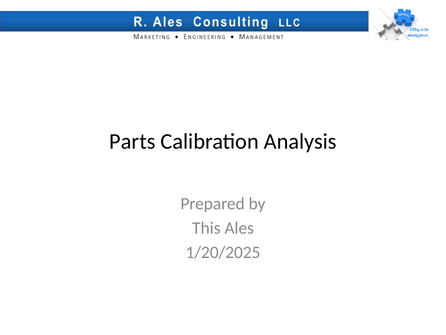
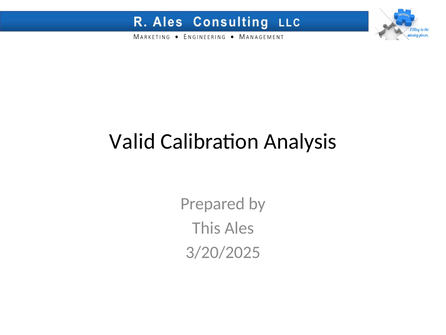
Parts: Parts -> Valid
1/20/2025: 1/20/2025 -> 3/20/2025
